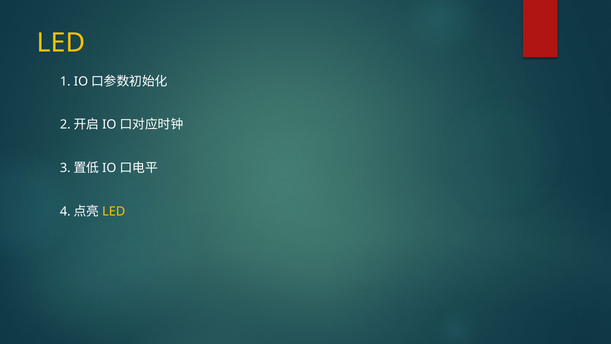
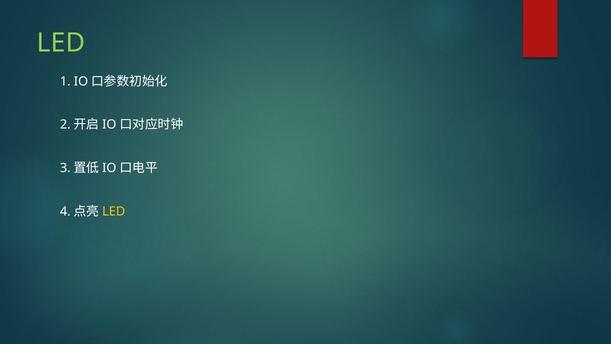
LED at (61, 43) colour: yellow -> light green
